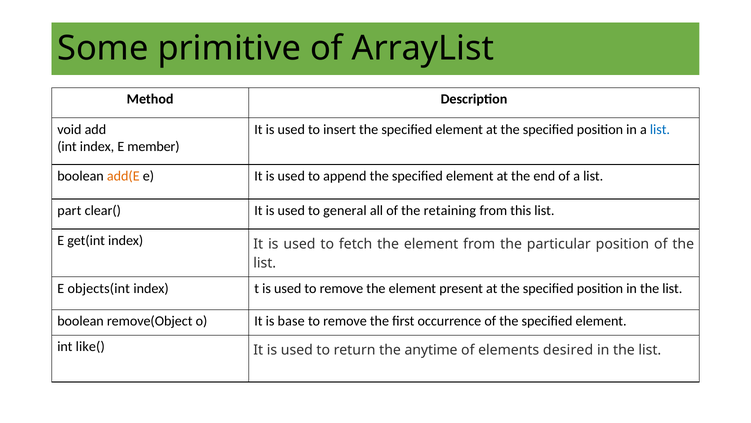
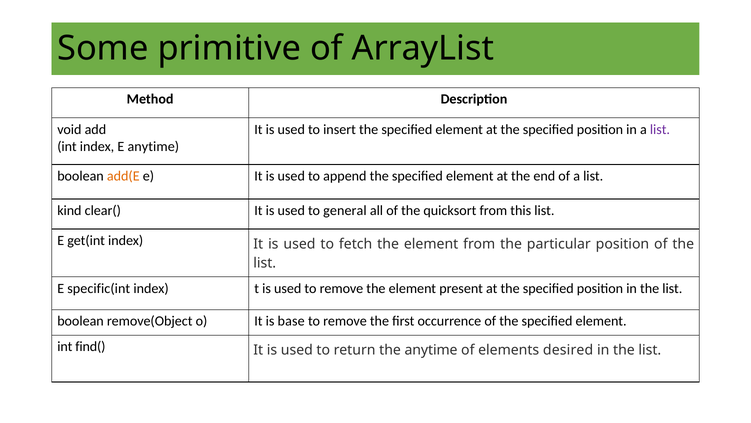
list at (660, 129) colour: blue -> purple
E member: member -> anytime
part: part -> kind
retaining: retaining -> quicksort
objects(int: objects(int -> specific(int
like(: like( -> find(
